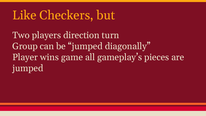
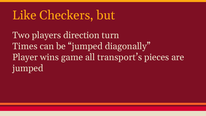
Group: Group -> Times
gameplay’s: gameplay’s -> transport’s
